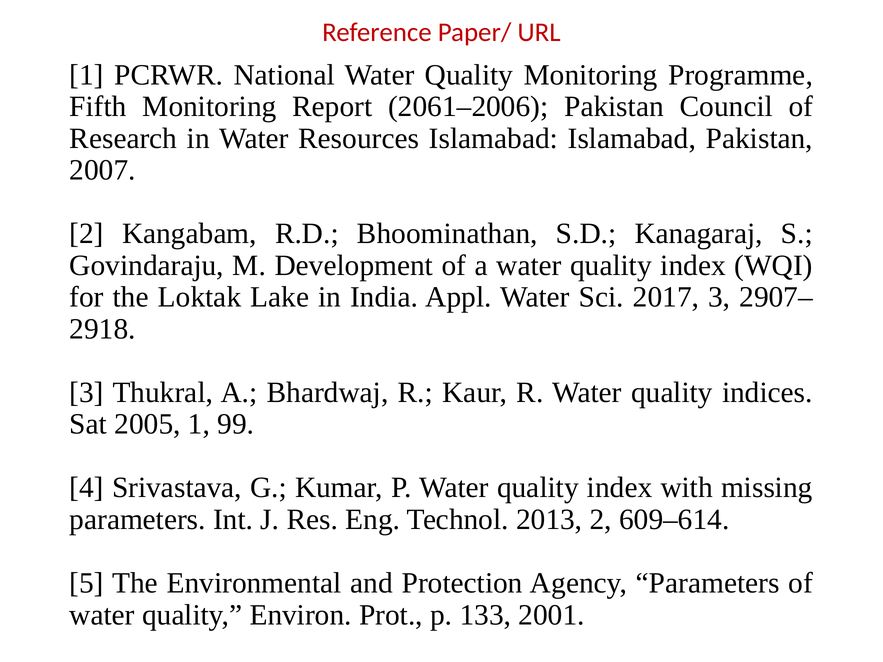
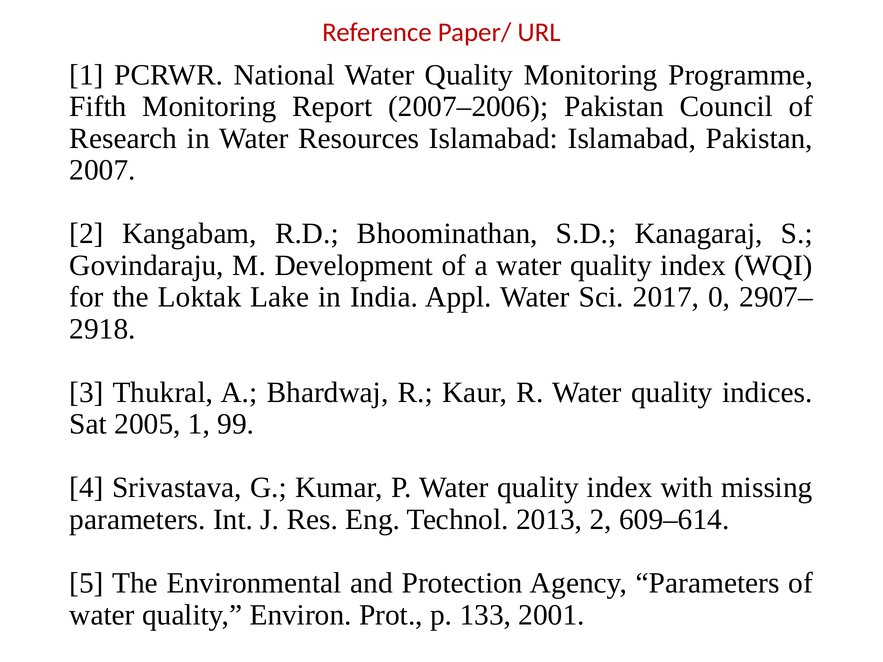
2061–2006: 2061–2006 -> 2007–2006
2017 3: 3 -> 0
